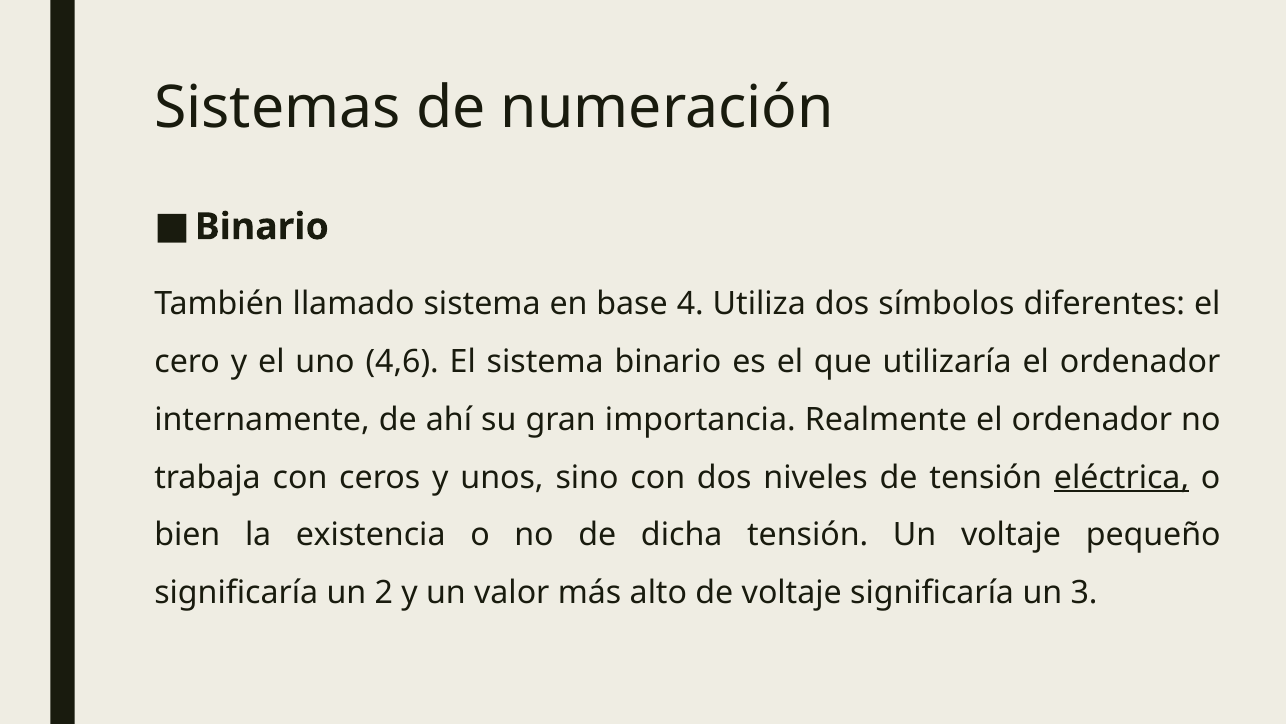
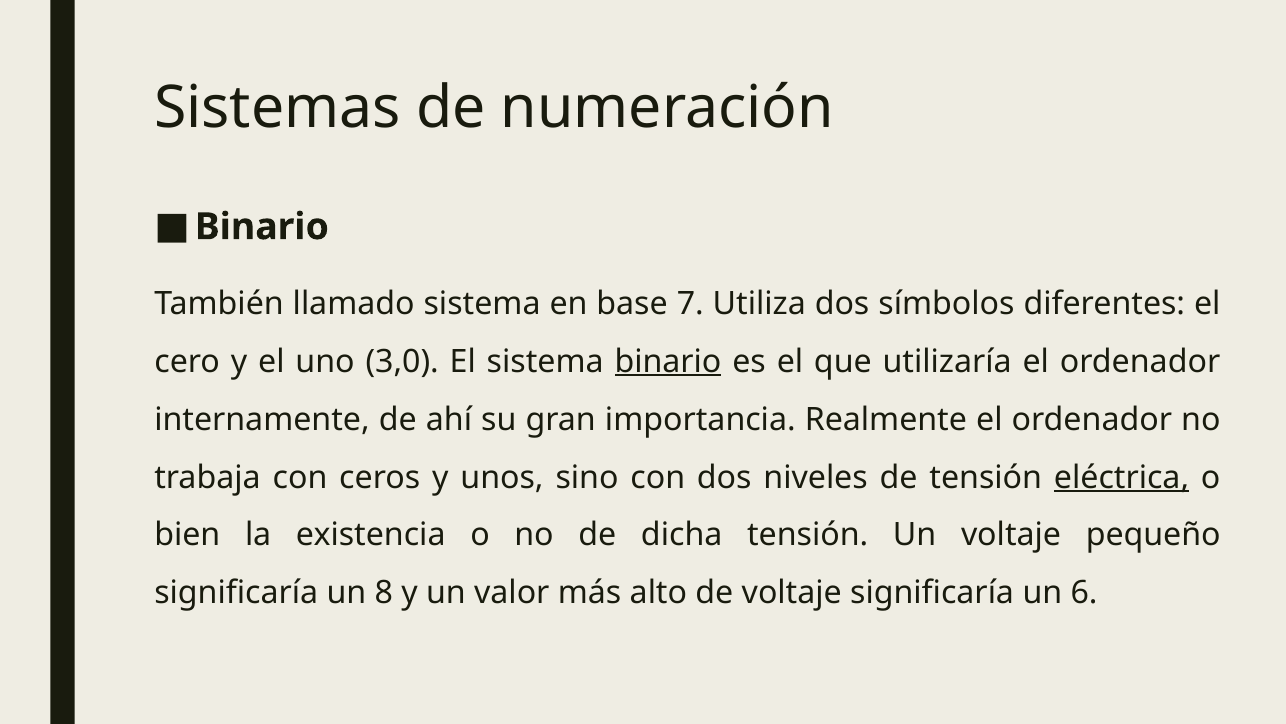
4: 4 -> 7
4,6: 4,6 -> 3,0
binario at (668, 361) underline: none -> present
2: 2 -> 8
3: 3 -> 6
